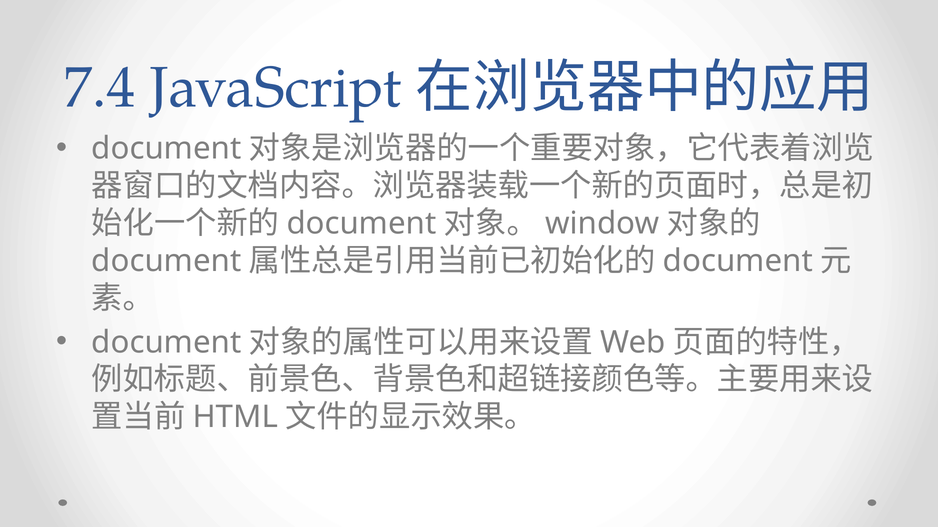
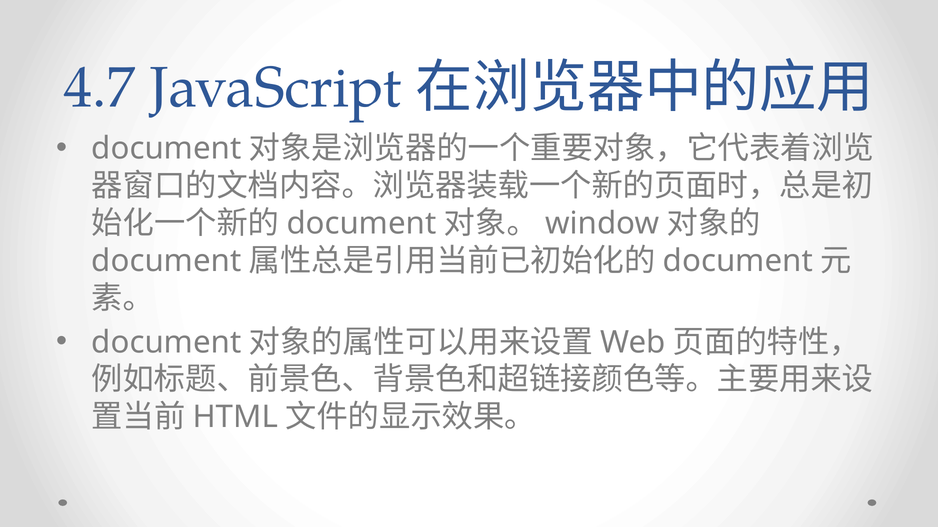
7.4: 7.4 -> 4.7
